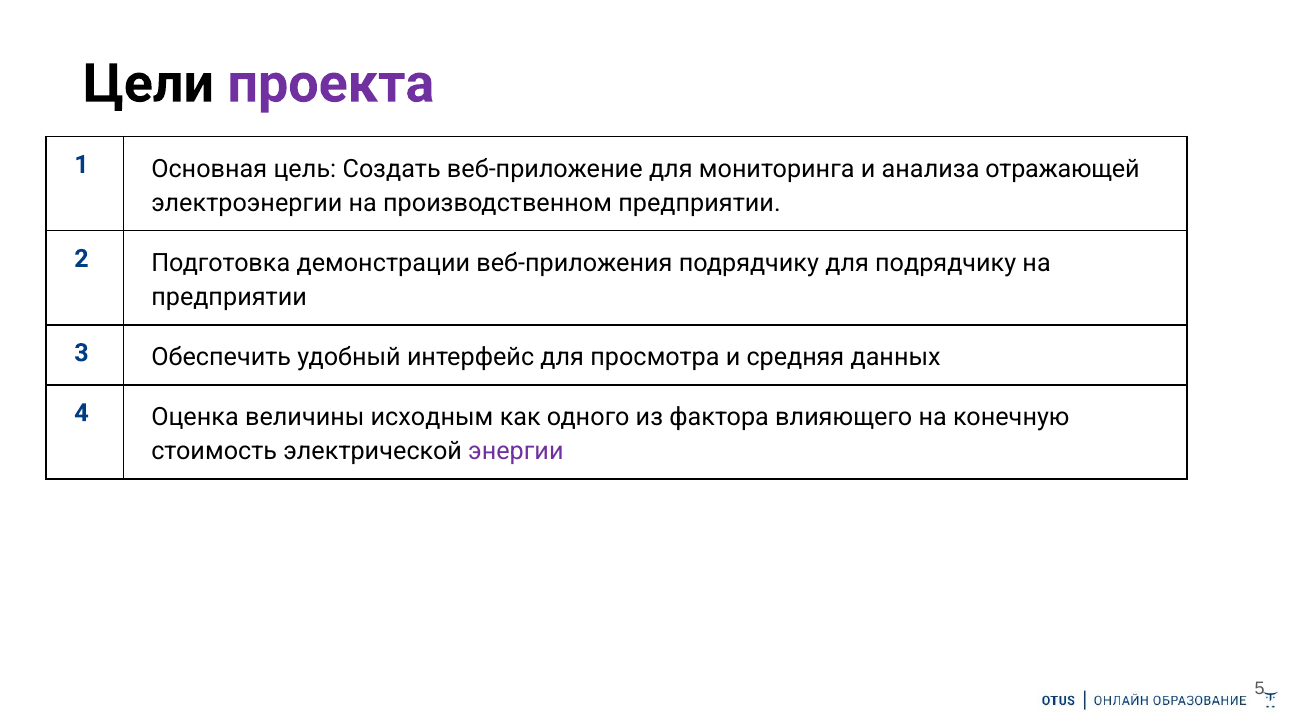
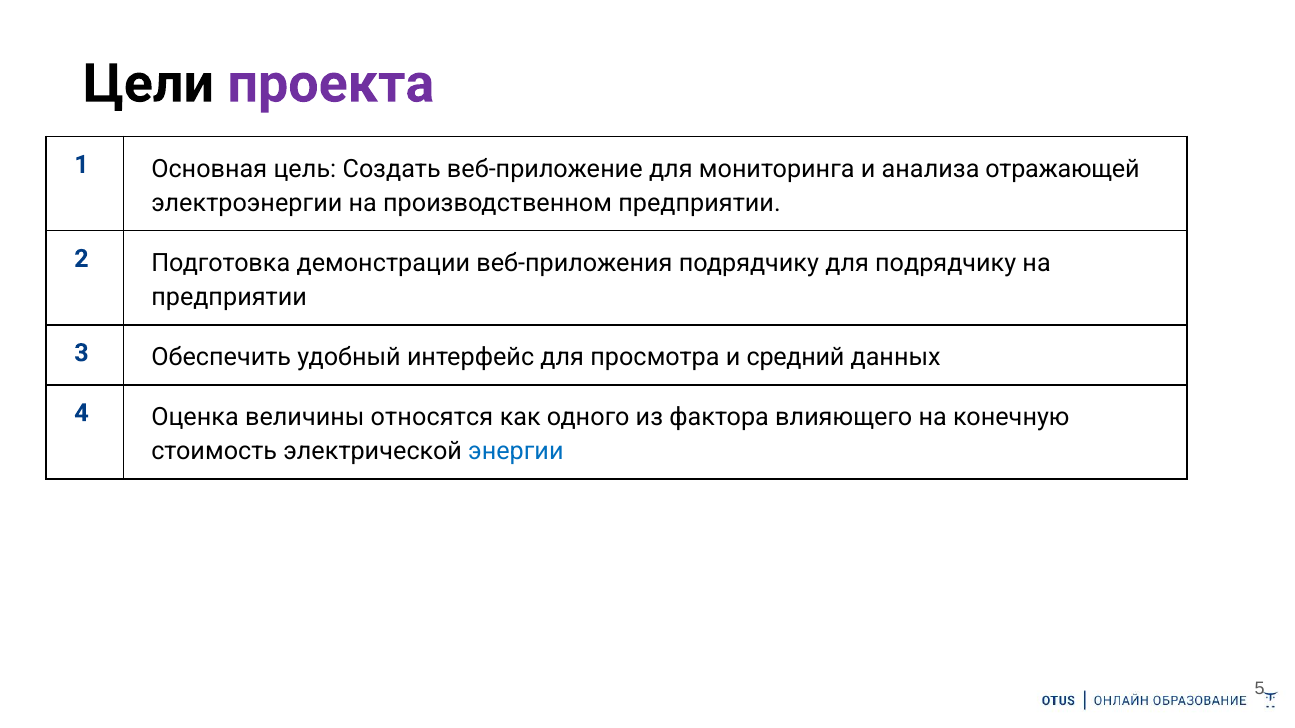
средняя: средняя -> средний
исходным: исходным -> относятся
энергии colour: purple -> blue
